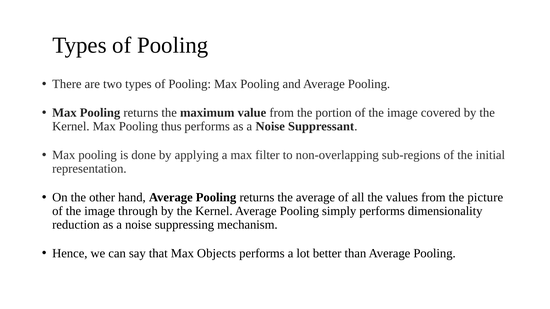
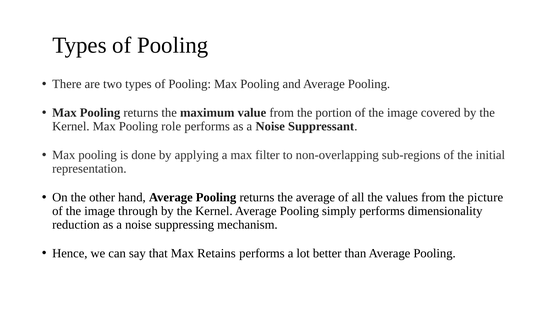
thus: thus -> role
Objects: Objects -> Retains
